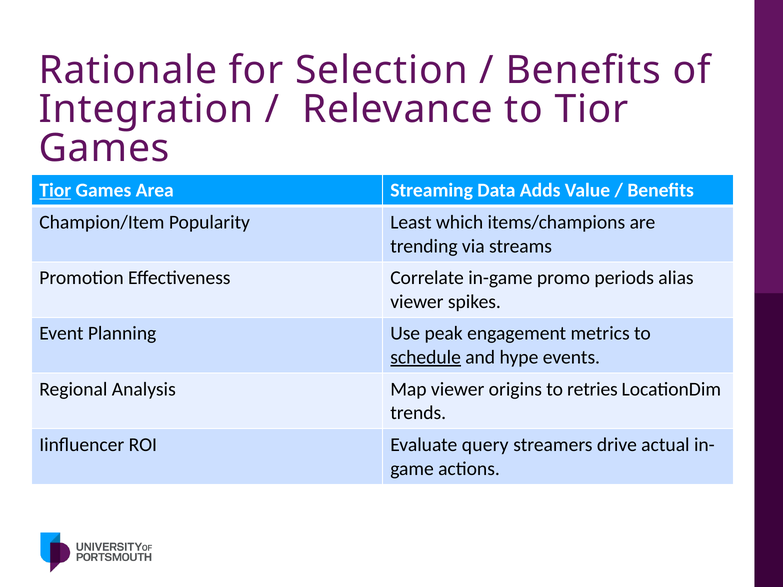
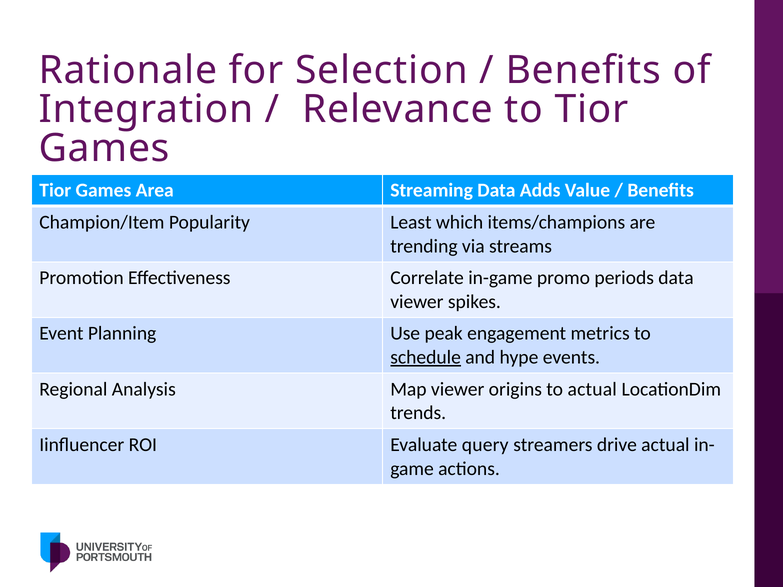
Tior at (55, 191) underline: present -> none
periods alias: alias -> data
to retries: retries -> actual
